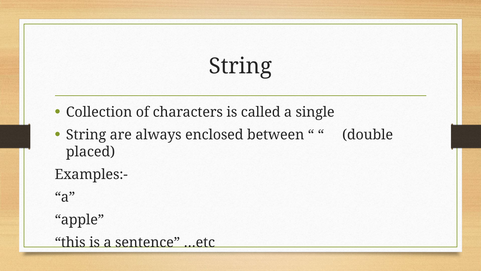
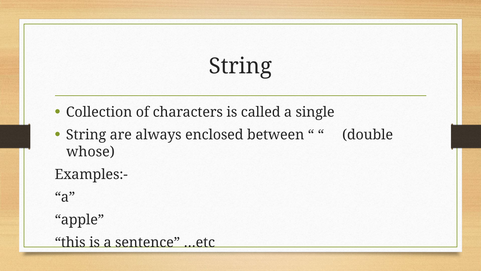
placed: placed -> whose
